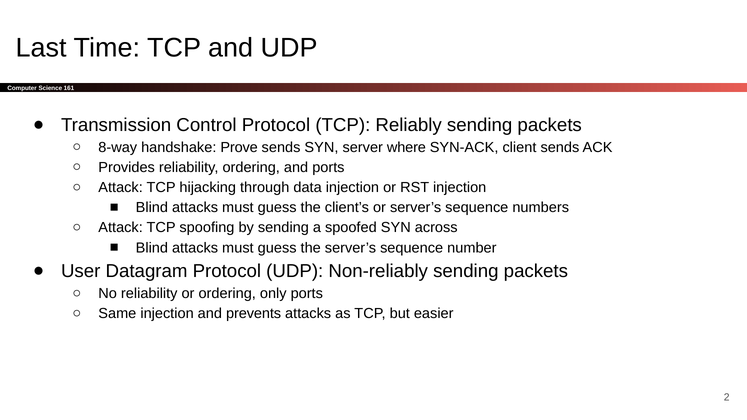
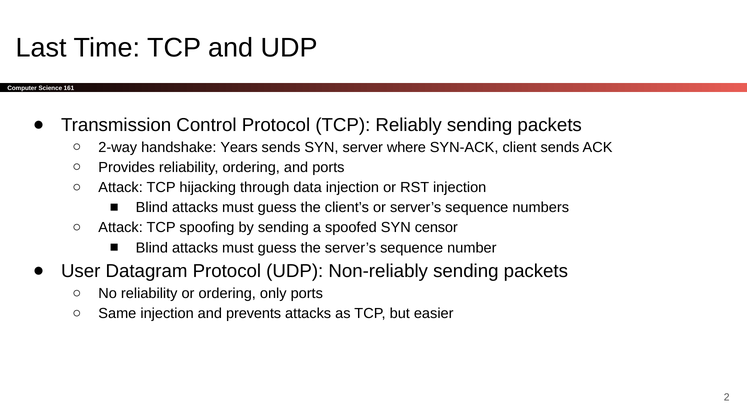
8-way: 8-way -> 2-way
Prove: Prove -> Years
across: across -> censor
